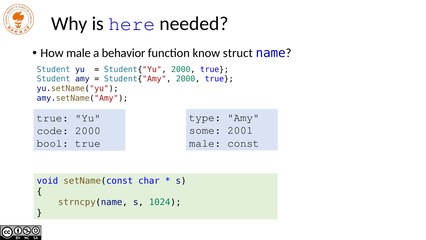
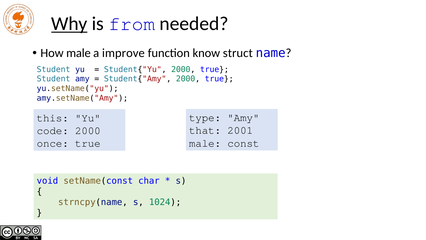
Why underline: none -> present
here: here -> from
behavior: behavior -> improve
true at (53, 118): true -> this
some: some -> that
bool: bool -> once
